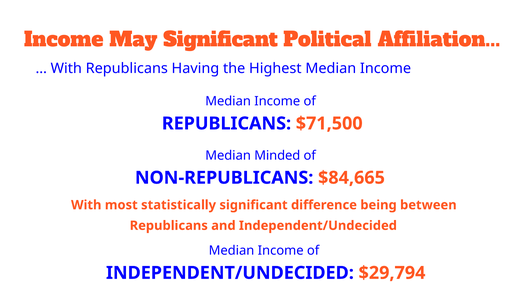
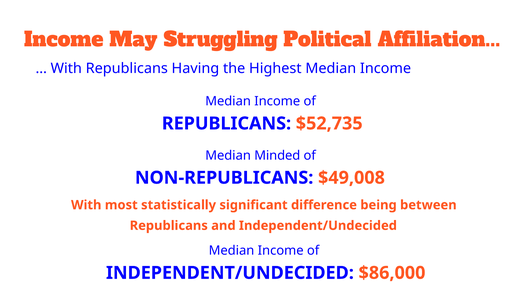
May Significant: Significant -> Struggling
$71,500: $71,500 -> $52,735
$84,665: $84,665 -> $49,008
$29,794: $29,794 -> $86,000
